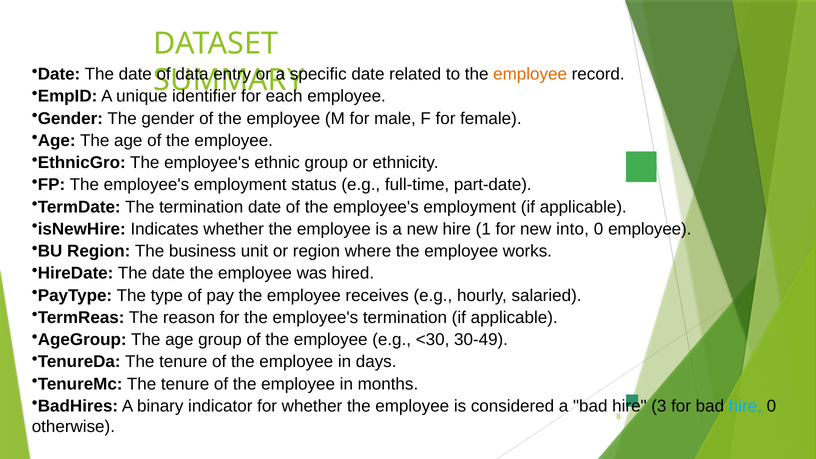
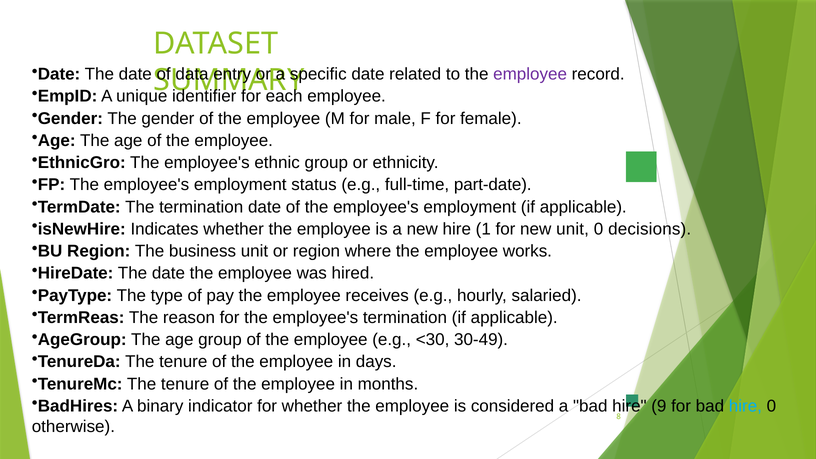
employee at (530, 74) colour: orange -> purple
new into: into -> unit
0 employee: employee -> decisions
3: 3 -> 9
